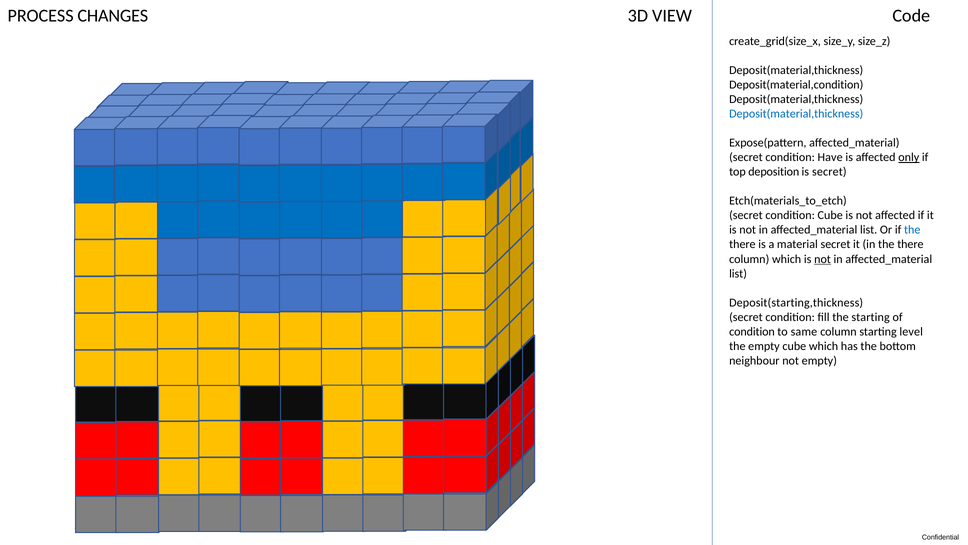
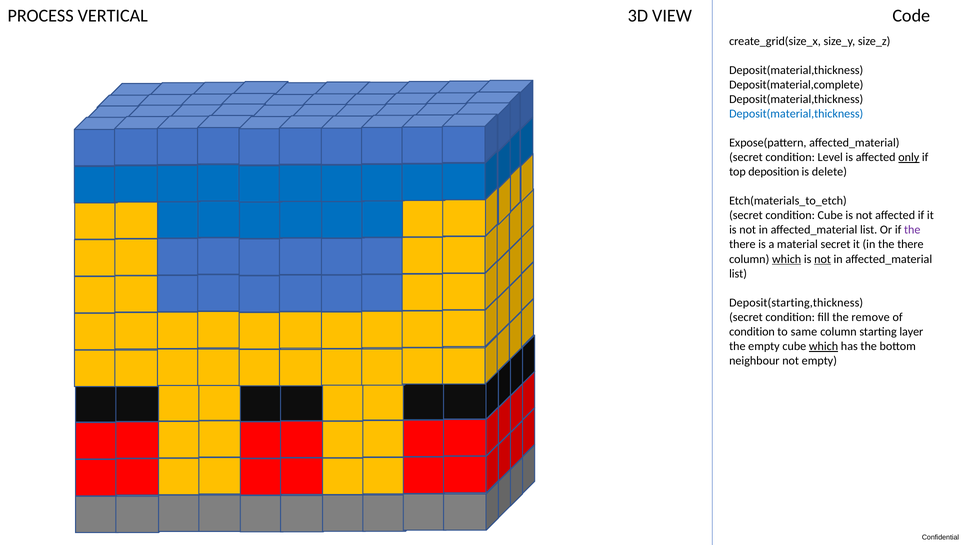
CHANGES: CHANGES -> VERTICAL
Deposit(material,condition: Deposit(material,condition -> Deposit(material,complete
Have: Have -> Level
is secret: secret -> delete
the at (912, 230) colour: blue -> purple
which at (787, 259) underline: none -> present
the starting: starting -> remove
level: level -> layer
which at (824, 346) underline: none -> present
